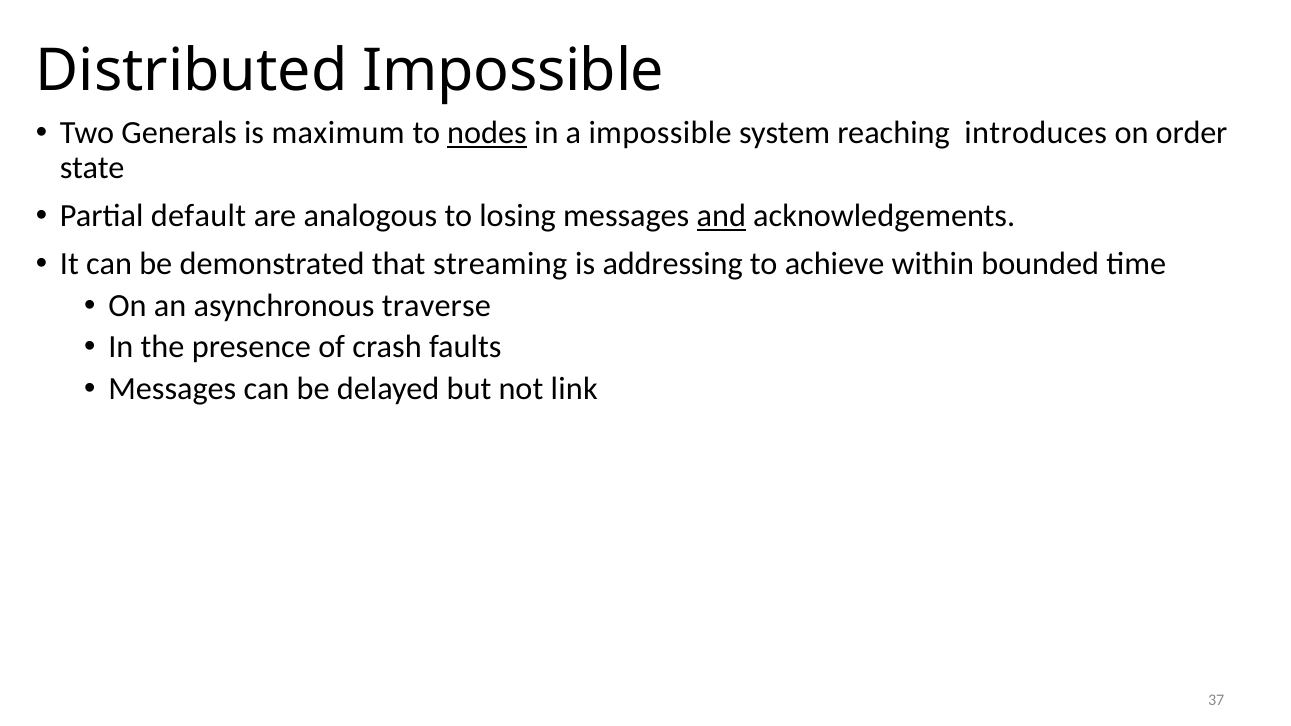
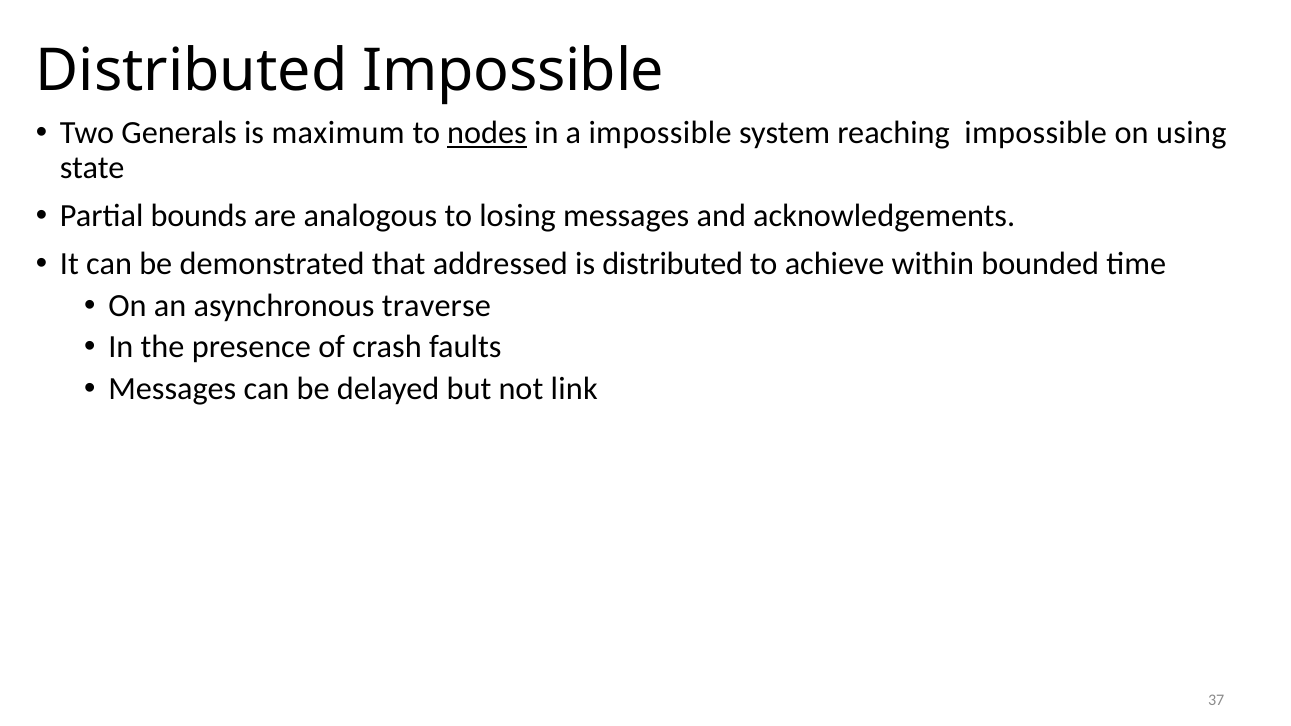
reaching introduces: introduces -> impossible
order: order -> using
default: default -> bounds
and underline: present -> none
streaming: streaming -> addressed
is addressing: addressing -> distributed
